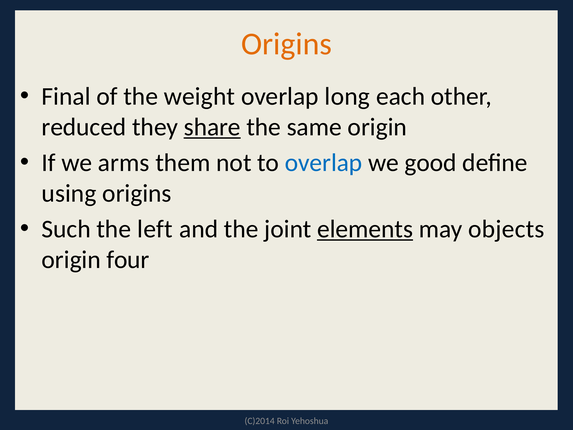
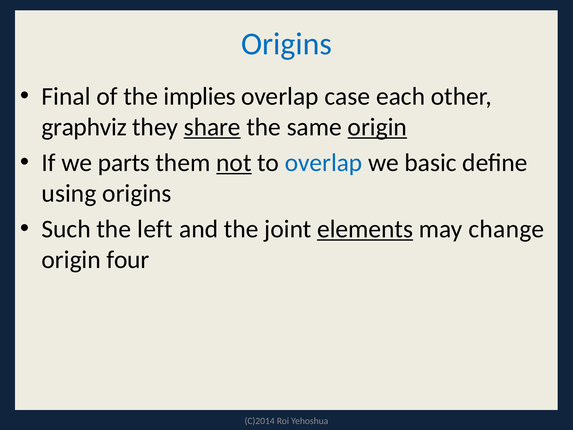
Origins at (286, 44) colour: orange -> blue
weight: weight -> implies
long: long -> case
reduced: reduced -> graphviz
origin at (377, 127) underline: none -> present
arms: arms -> parts
not underline: none -> present
good: good -> basic
objects: objects -> change
